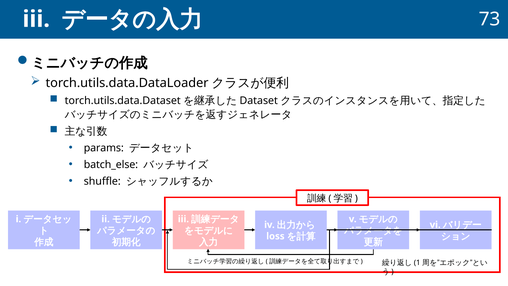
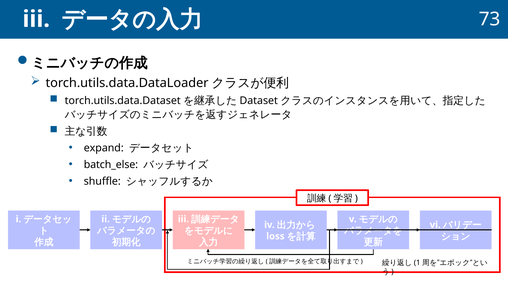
params: params -> expand
